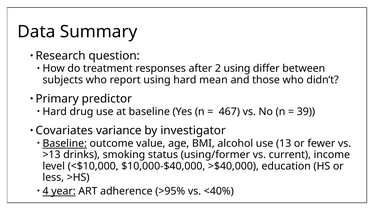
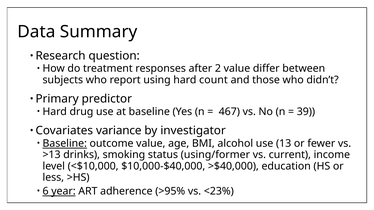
2 using: using -> value
mean: mean -> count
4: 4 -> 6
<40%: <40% -> <23%
